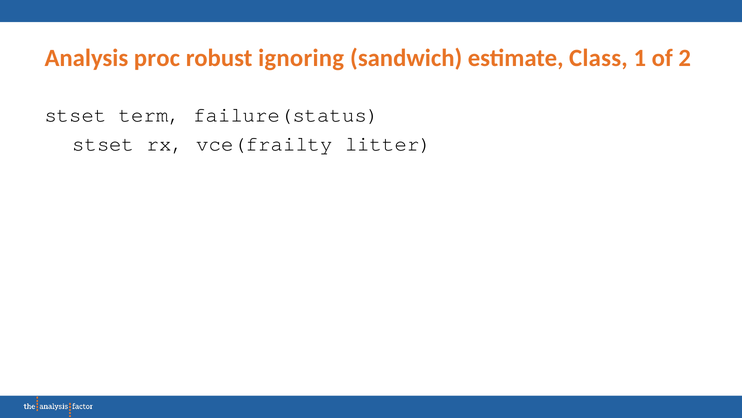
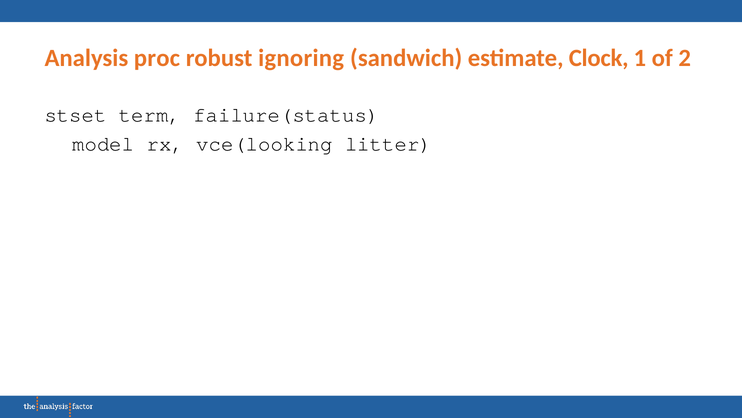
Class: Class -> Clock
stset at (103, 144): stset -> model
vce(frailty: vce(frailty -> vce(looking
